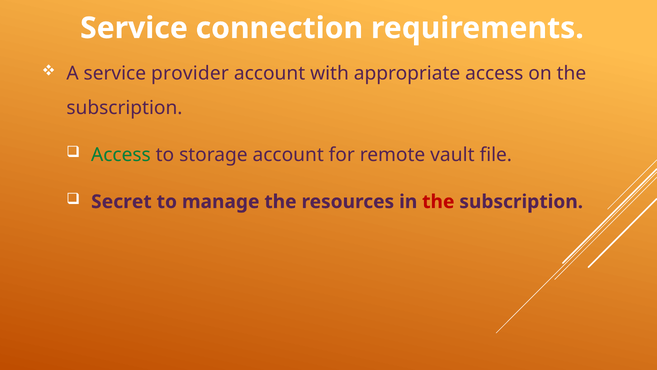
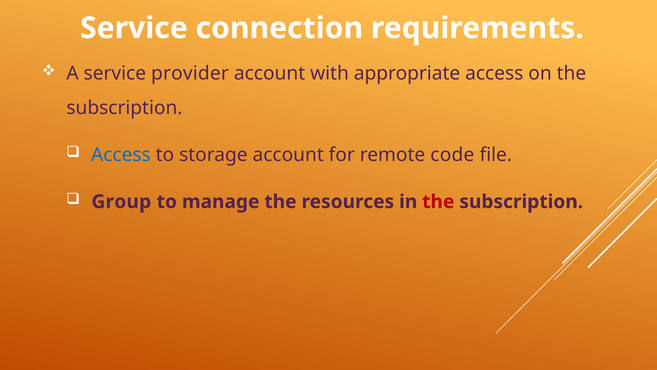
Access at (121, 155) colour: green -> blue
vault: vault -> code
Secret: Secret -> Group
